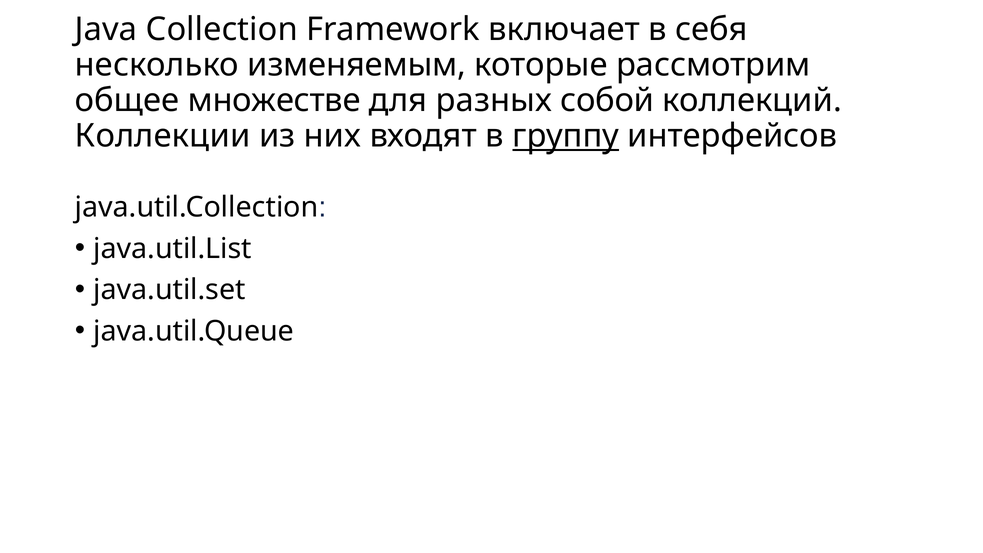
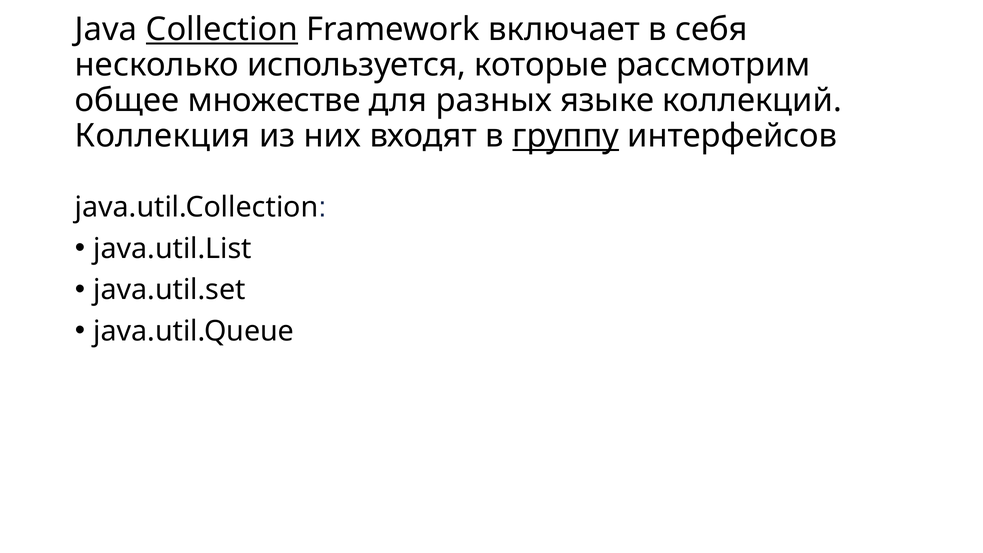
Collection underline: none -> present
изменяемым: изменяемым -> используется
собой: собой -> языке
Коллекции: Коллекции -> Коллекция
